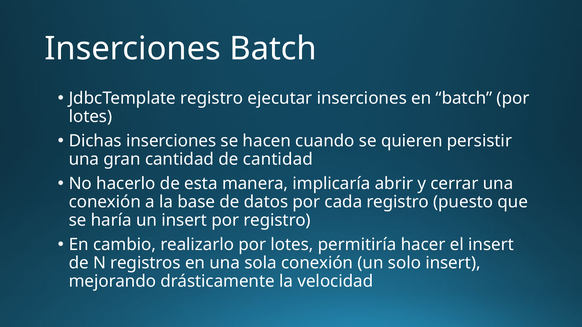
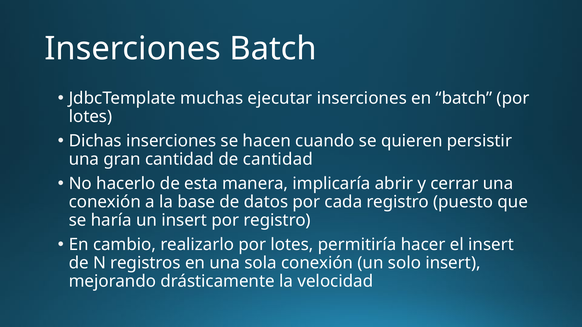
JdbcTemplate registro: registro -> muchas
